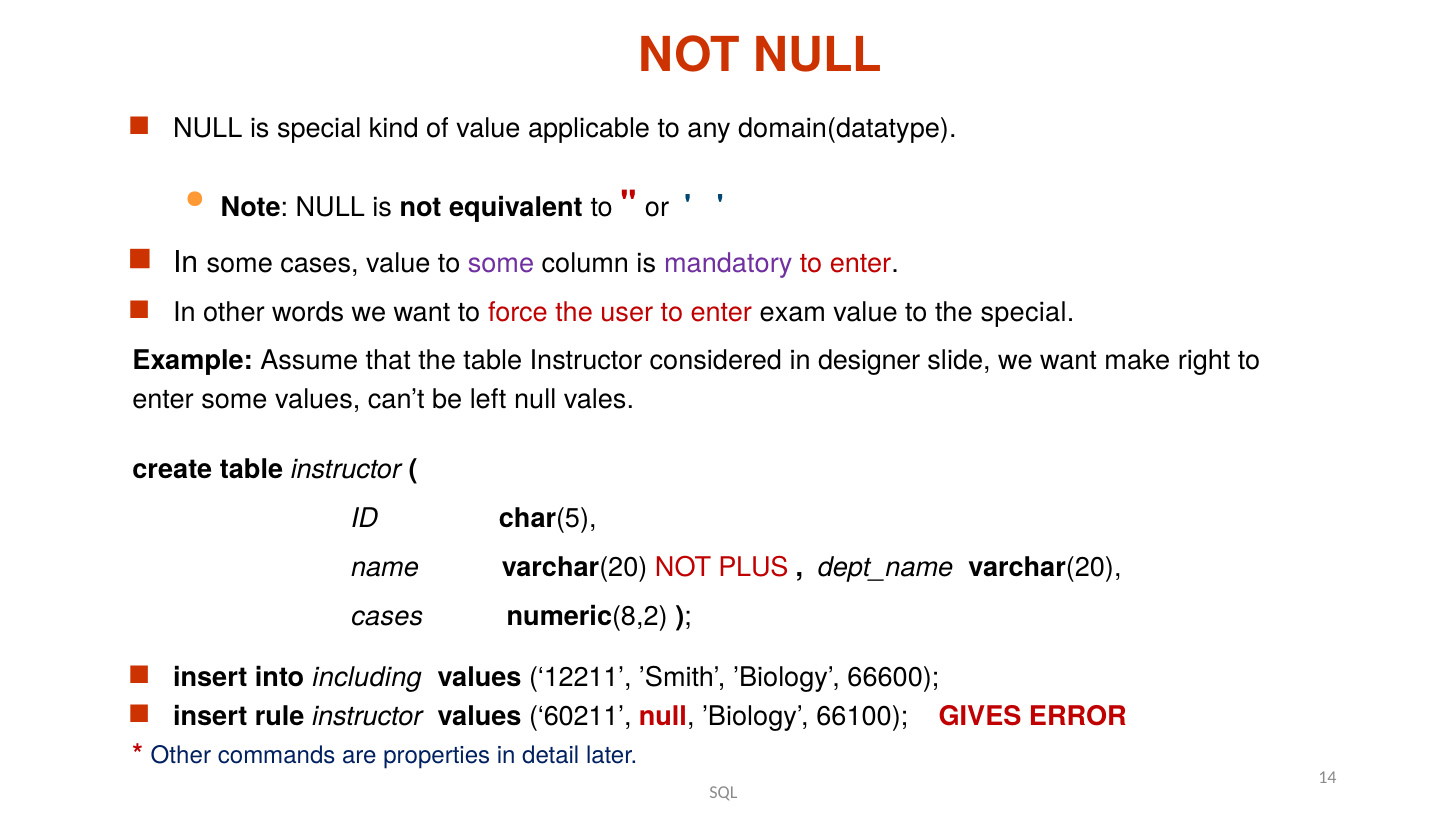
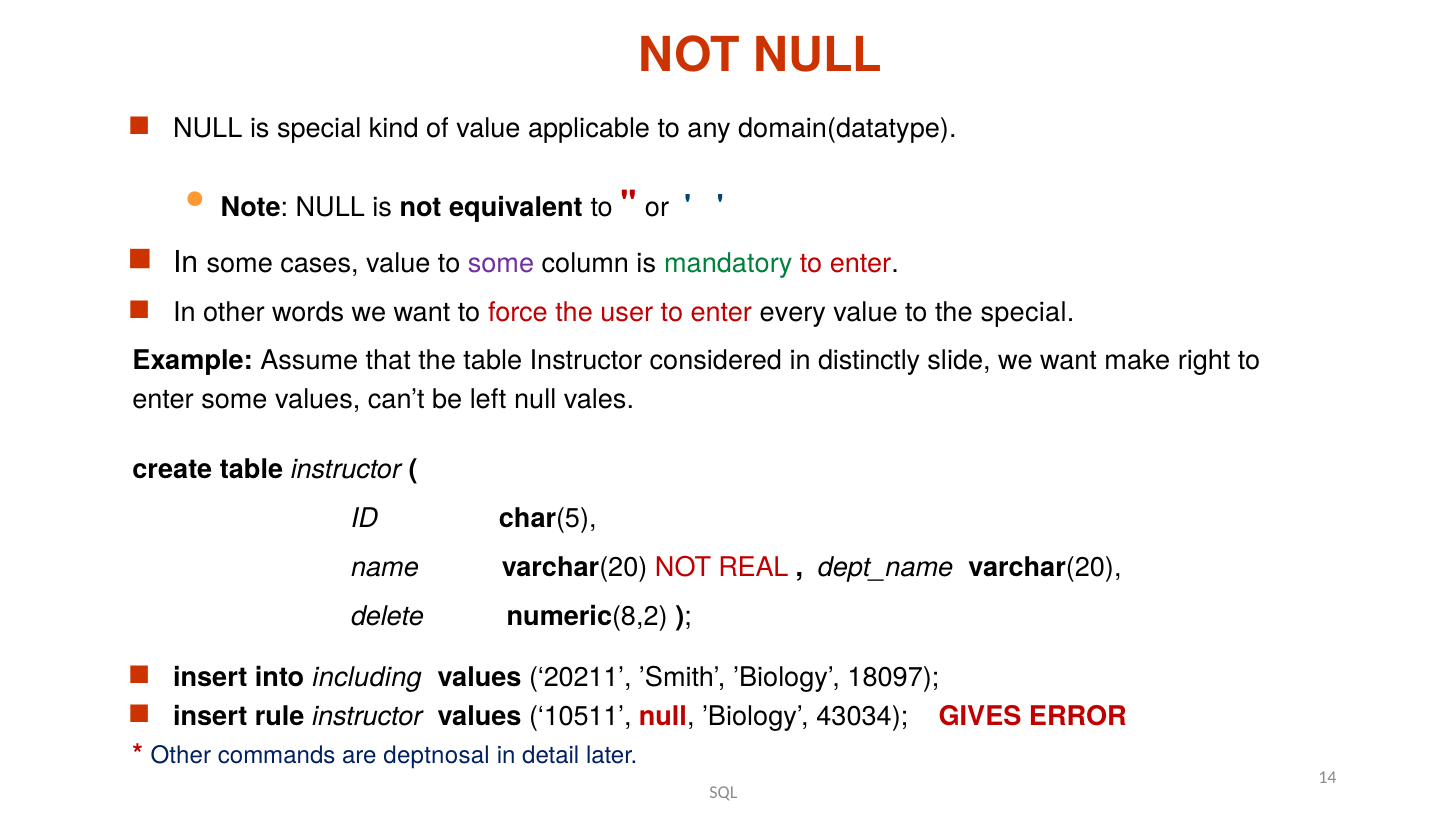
mandatory colour: purple -> green
exam: exam -> every
designer: designer -> distinctly
PLUS: PLUS -> REAL
cases at (387, 616): cases -> delete
12211: 12211 -> 20211
66600: 66600 -> 18097
60211: 60211 -> 10511
66100: 66100 -> 43034
properties: properties -> deptnosal
